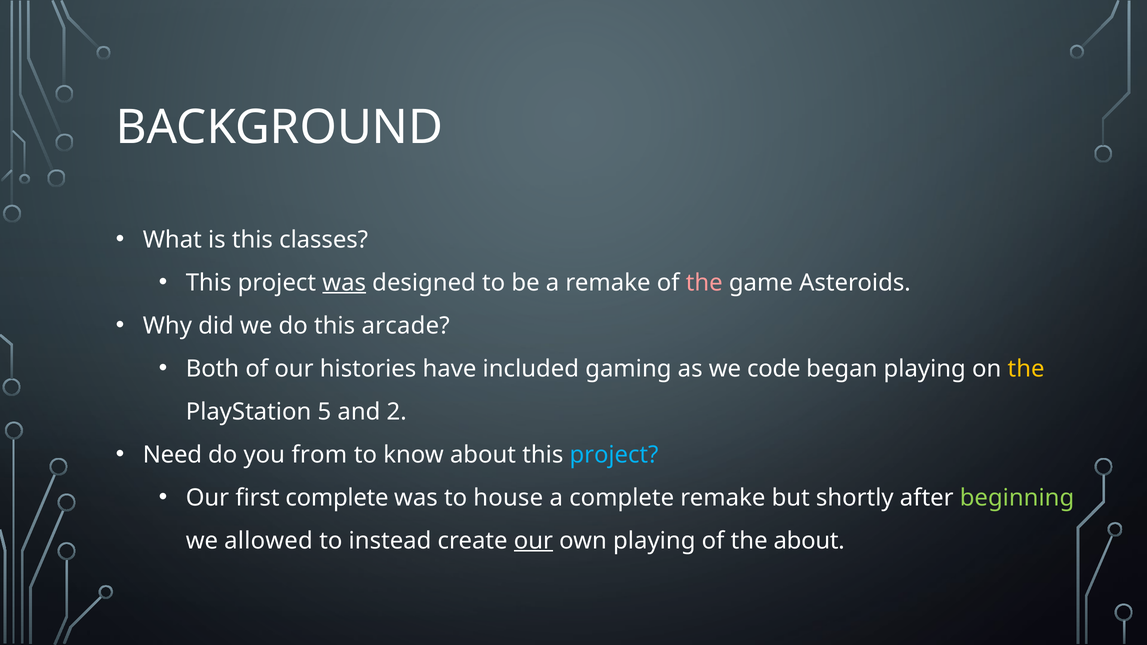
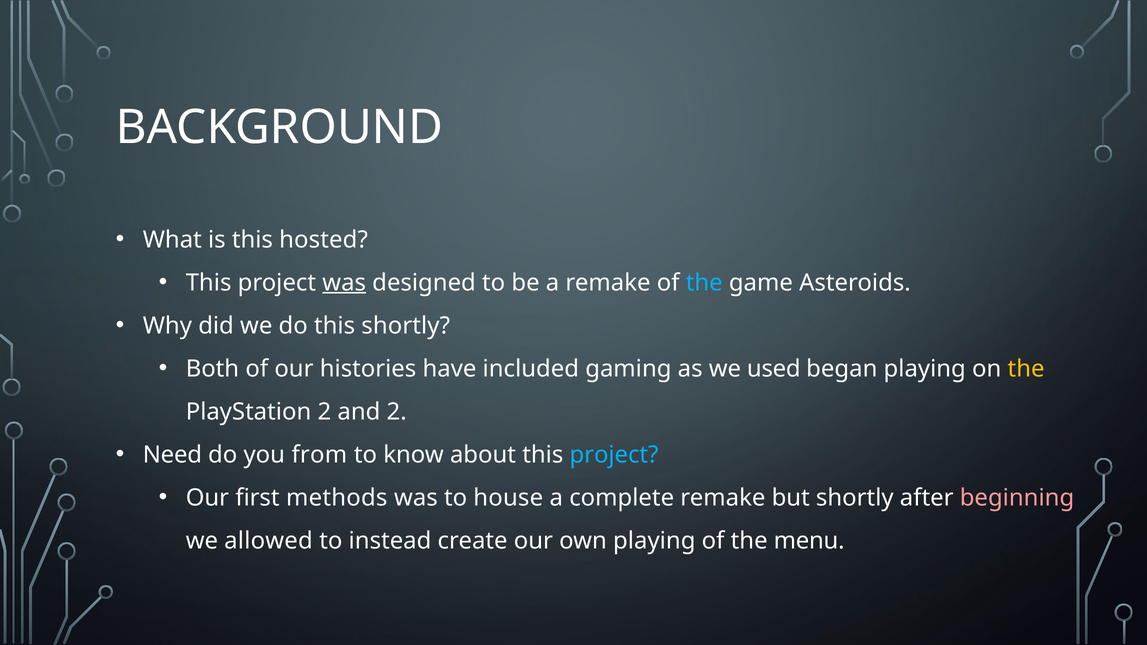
classes: classes -> hosted
the at (704, 283) colour: pink -> light blue
this arcade: arcade -> shortly
code: code -> used
PlayStation 5: 5 -> 2
first complete: complete -> methods
beginning colour: light green -> pink
our at (533, 541) underline: present -> none
the about: about -> menu
